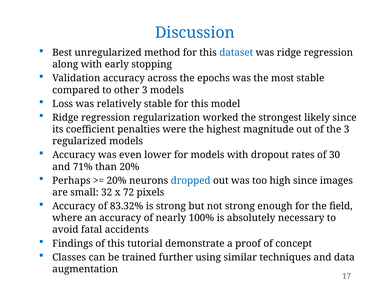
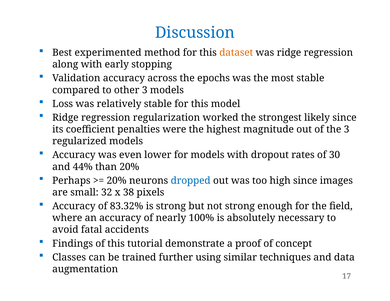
unregularized: unregularized -> experimented
dataset colour: blue -> orange
71%: 71% -> 44%
72: 72 -> 38
